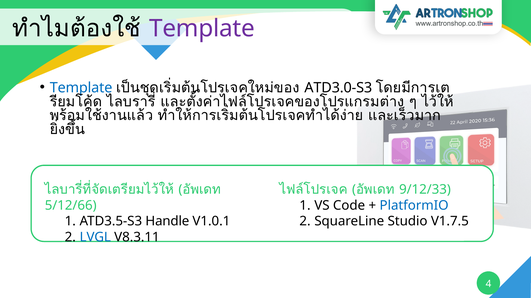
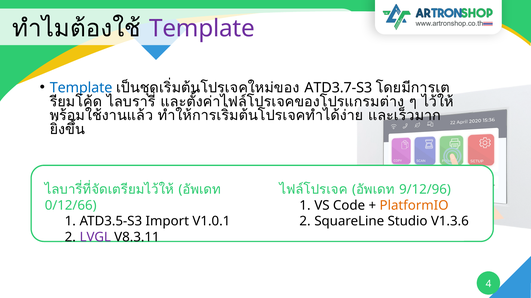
ATD3.0-S3: ATD3.0-S3 -> ATD3.7-S3
9/12/33: 9/12/33 -> 9/12/96
5/12/66: 5/12/66 -> 0/12/66
PlatformIO colour: blue -> orange
Handle: Handle -> Import
V1.7.5: V1.7.5 -> V1.3.6
LVGL colour: blue -> purple
